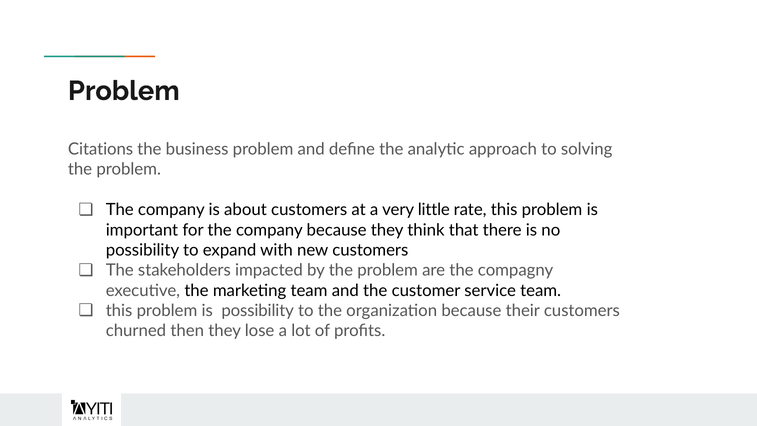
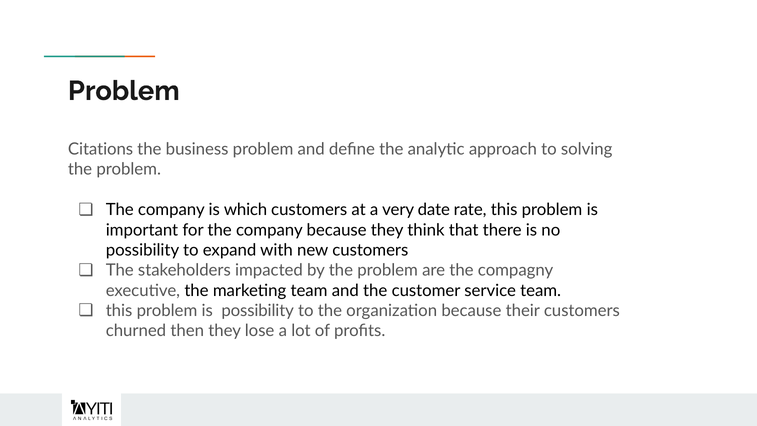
about: about -> which
little: little -> date
